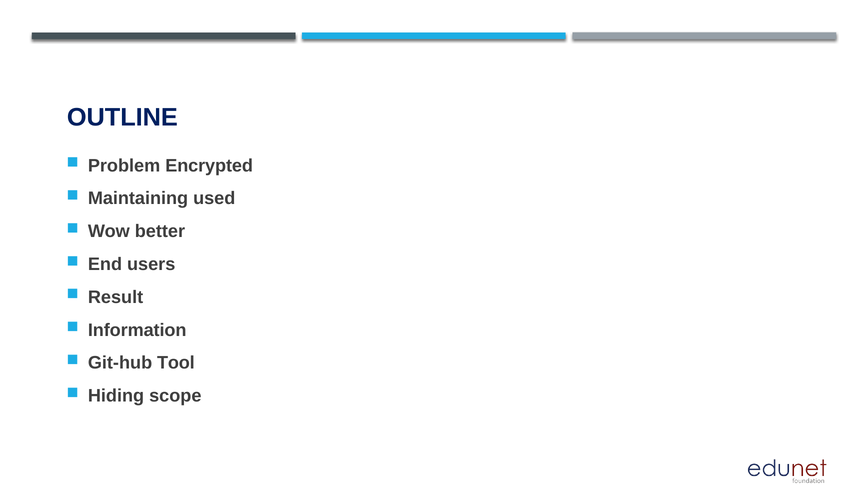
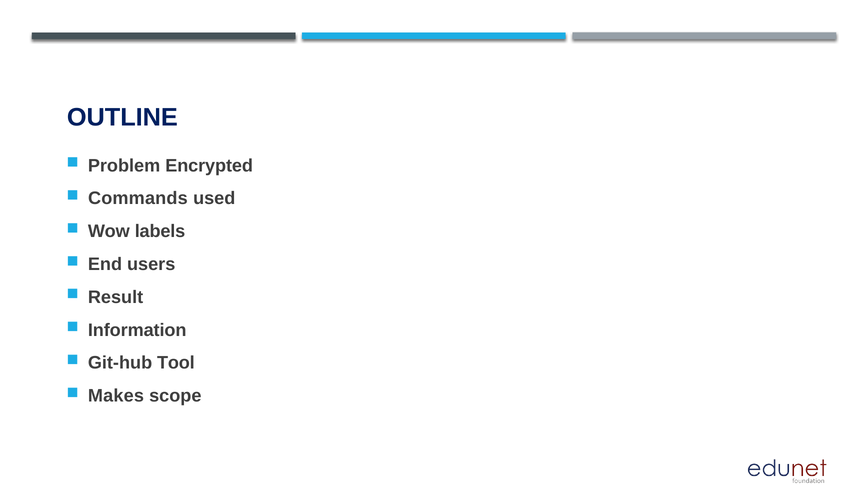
Maintaining: Maintaining -> Commands
better: better -> labels
Hiding: Hiding -> Makes
